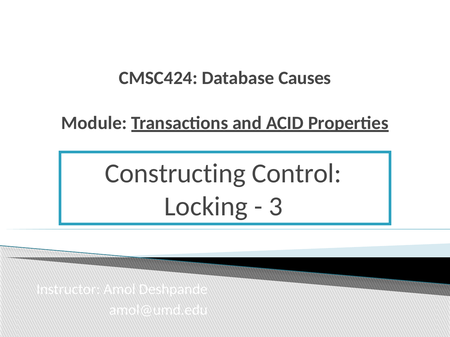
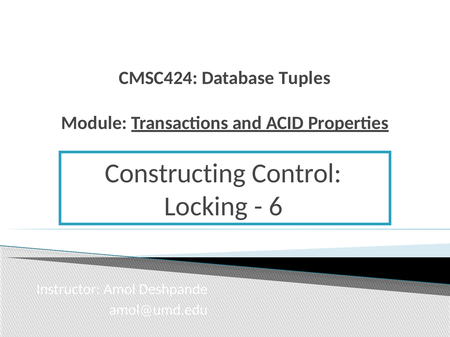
Causes: Causes -> Tuples
3: 3 -> 6
